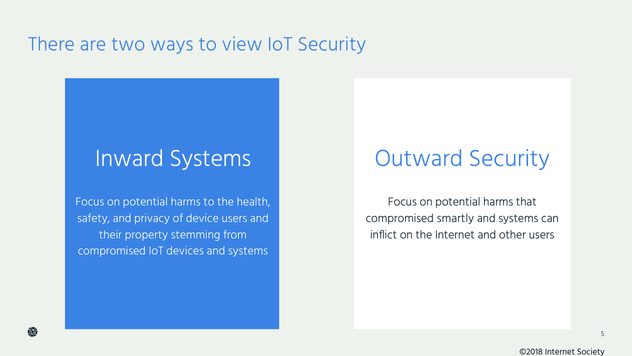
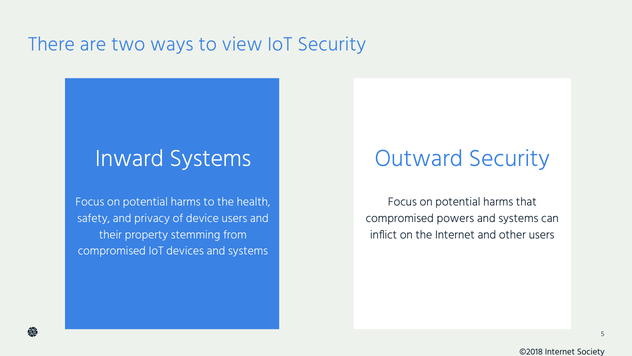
smartly: smartly -> powers
